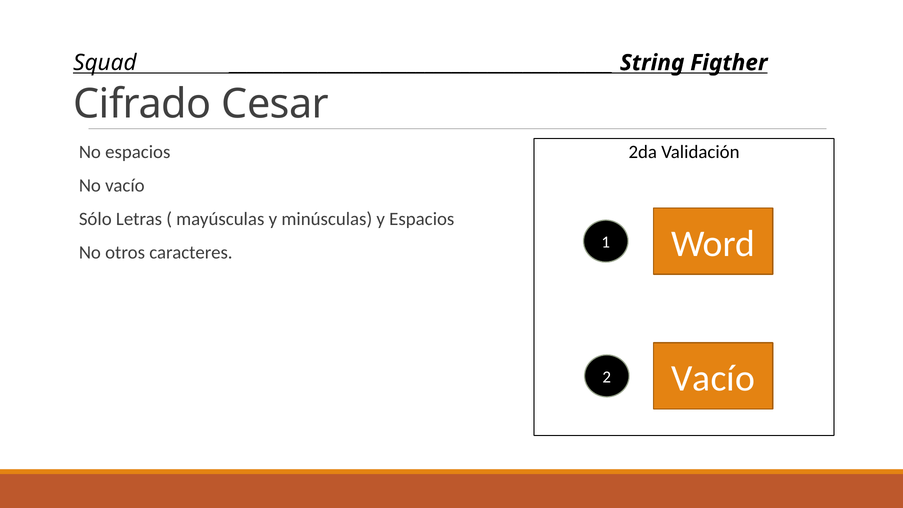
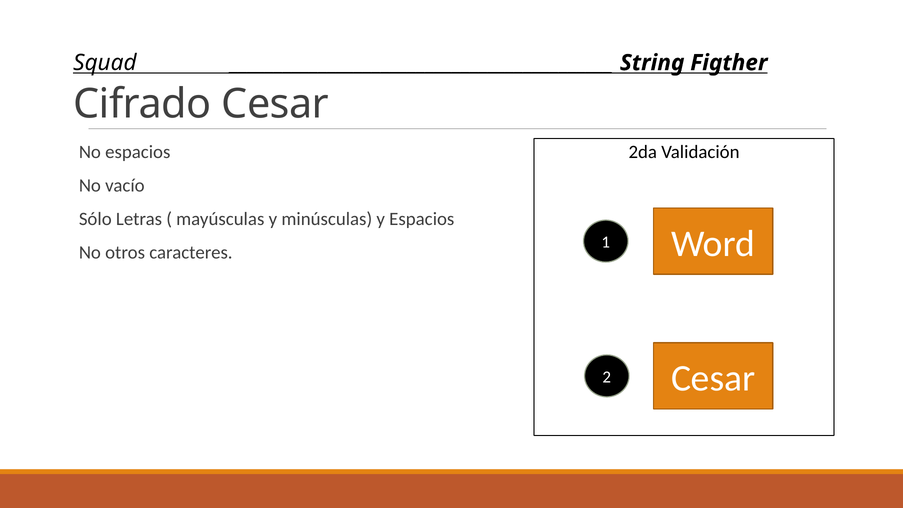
Vacío at (713, 378): Vacío -> Cesar
